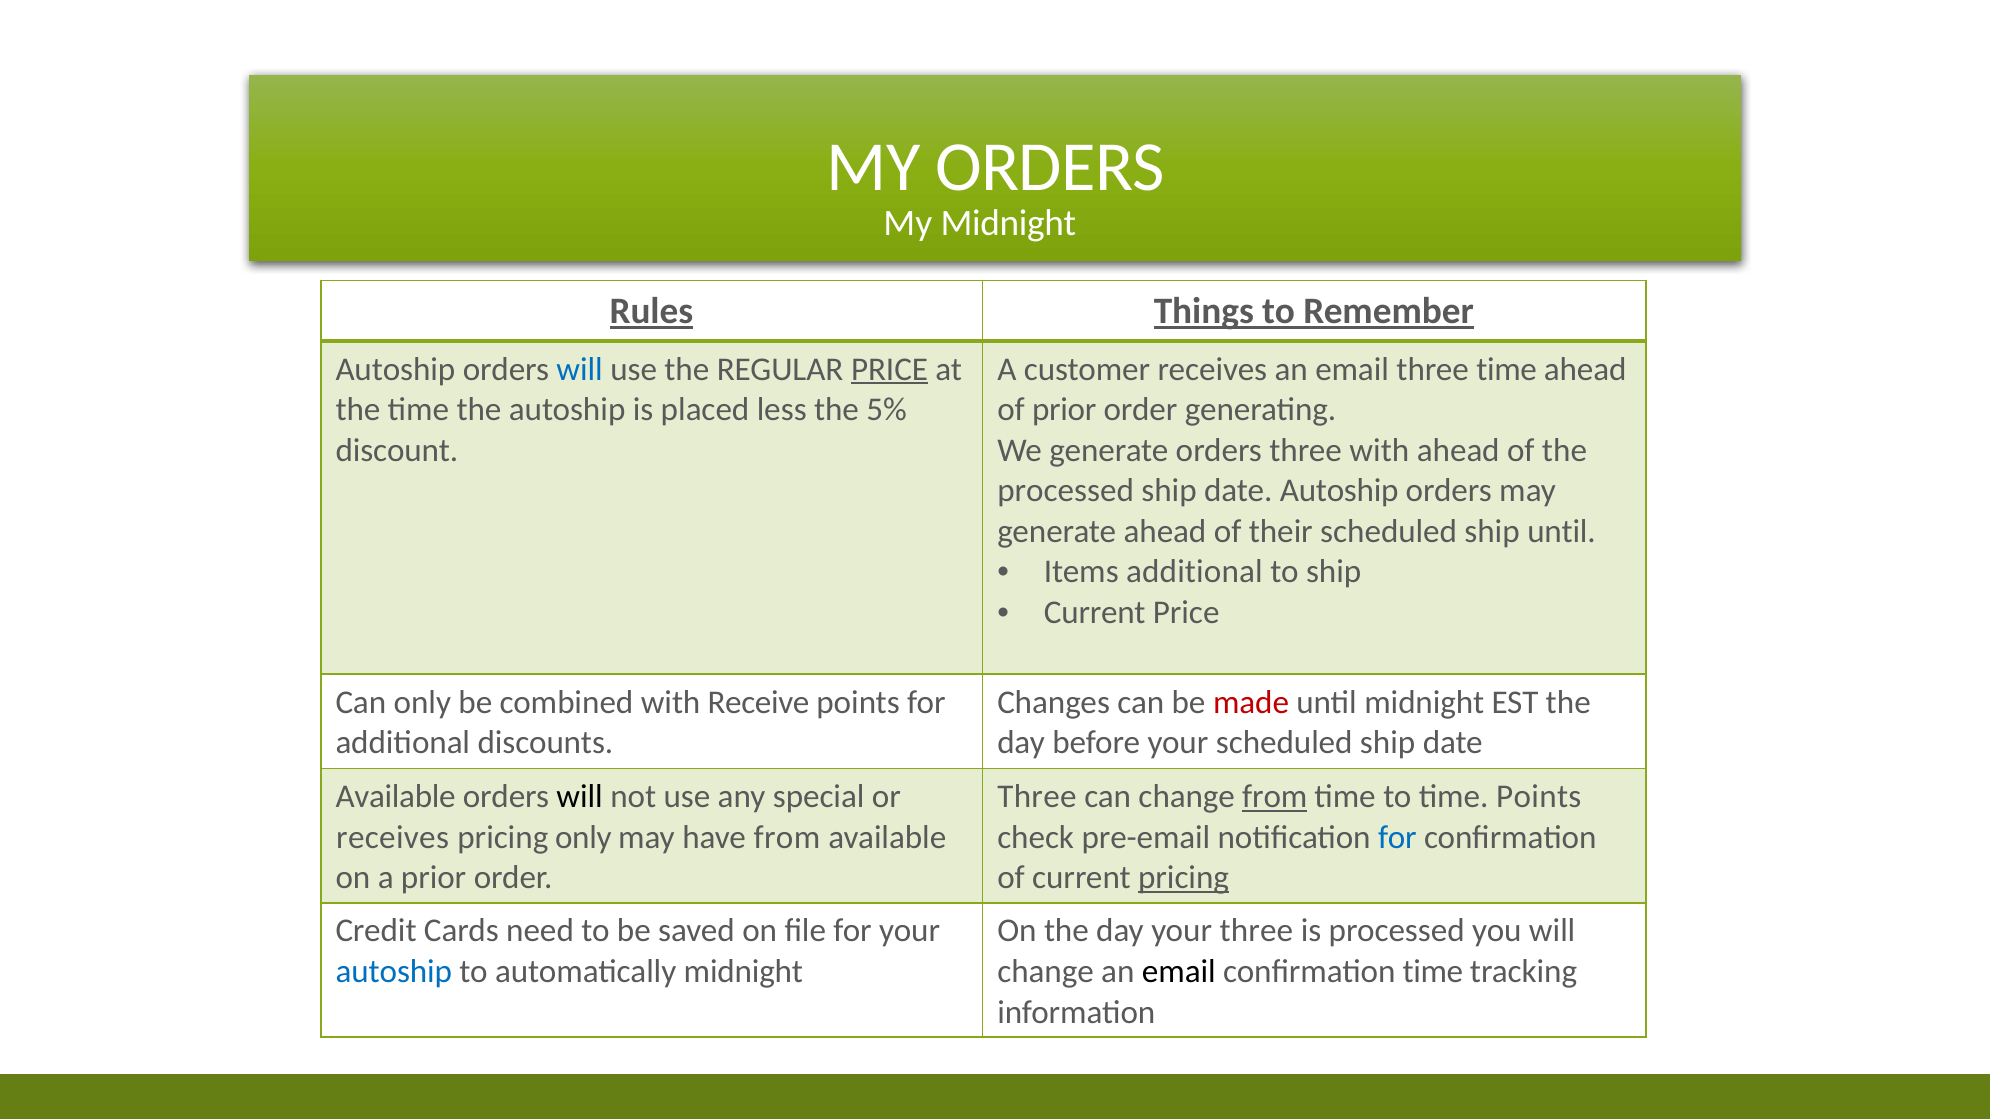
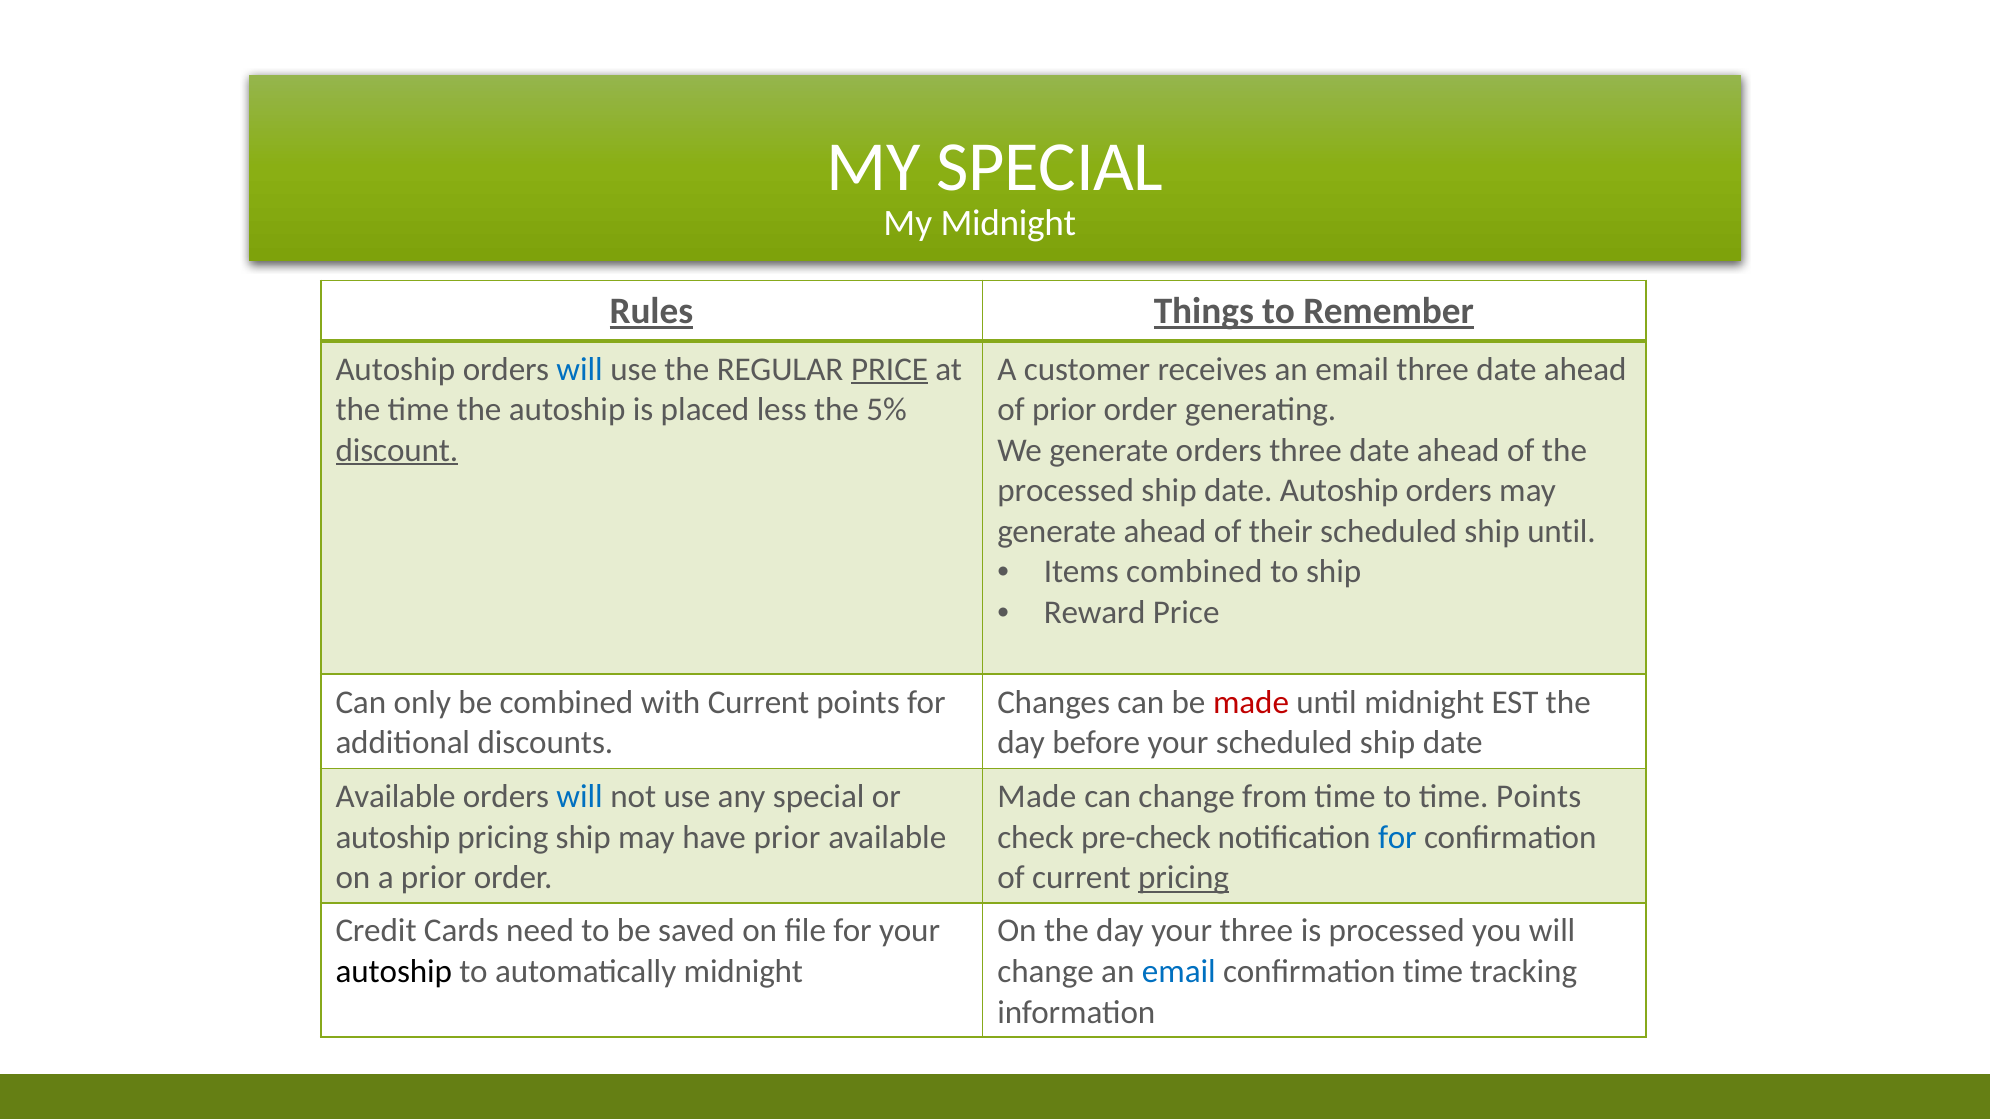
MY ORDERS: ORDERS -> SPECIAL
email three time: time -> date
discount underline: none -> present
orders three with: with -> date
Items additional: additional -> combined
Current at (1095, 612): Current -> Reward
with Receive: Receive -> Current
will at (580, 797) colour: black -> blue
Three at (1037, 797): Three -> Made
from at (1275, 797) underline: present -> none
receives at (393, 838): receives -> autoship
pricing only: only -> ship
have from: from -> prior
pre-email: pre-email -> pre-check
autoship at (394, 972) colour: blue -> black
email at (1179, 972) colour: black -> blue
